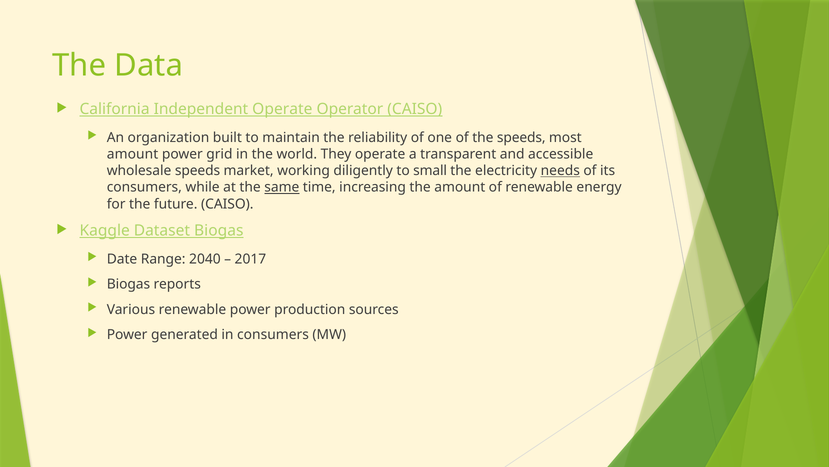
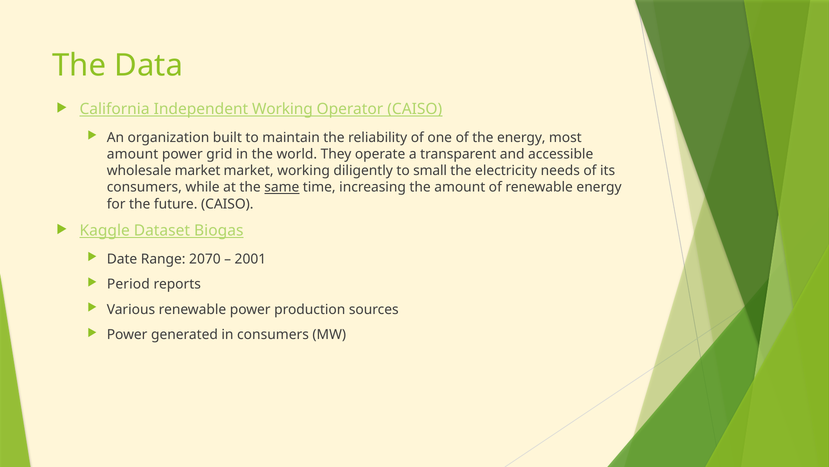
Independent Operate: Operate -> Working
the speeds: speeds -> energy
wholesale speeds: speeds -> market
needs underline: present -> none
2040: 2040 -> 2070
2017: 2017 -> 2001
Biogas at (128, 284): Biogas -> Period
